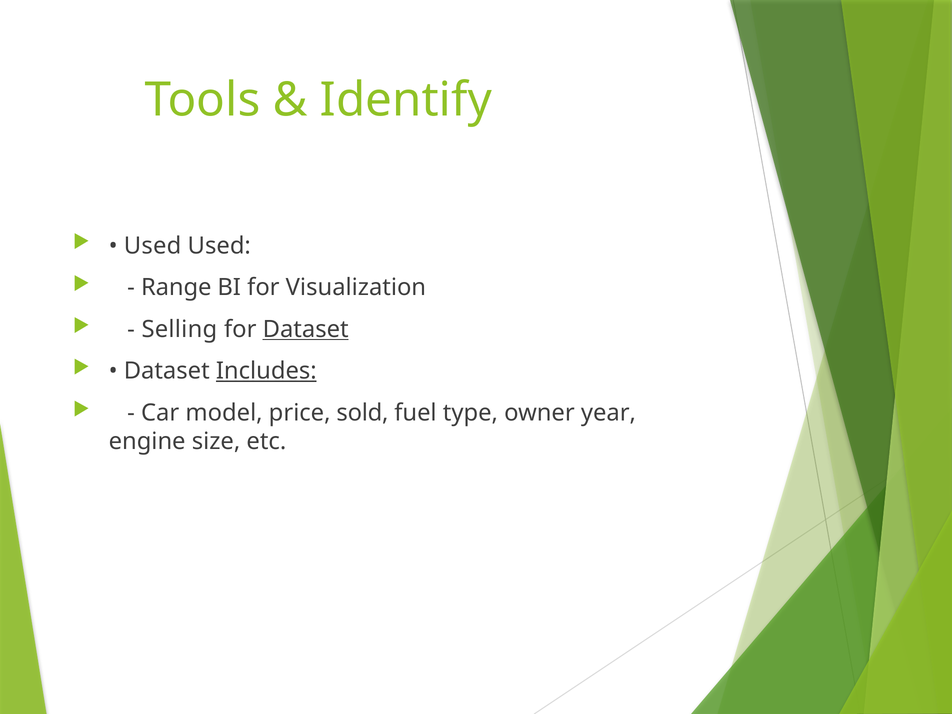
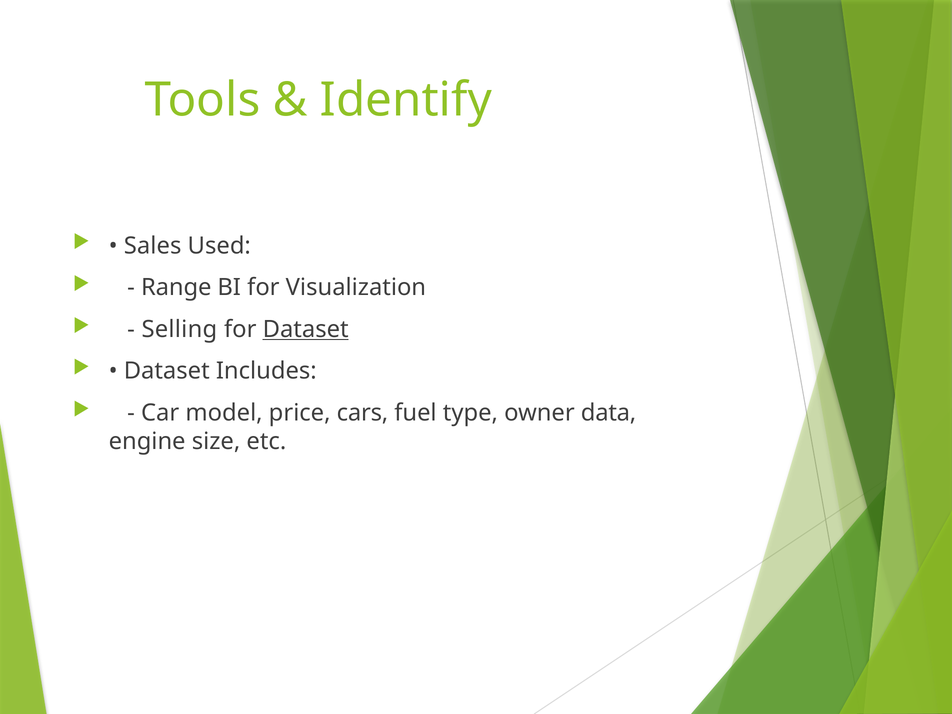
Used at (153, 246): Used -> Sales
Includes underline: present -> none
sold: sold -> cars
year: year -> data
